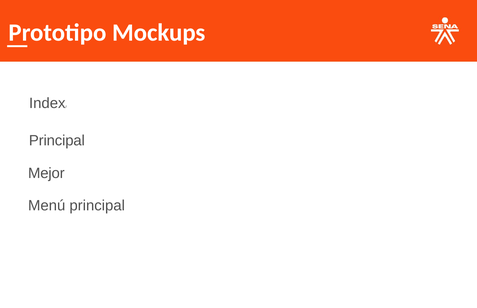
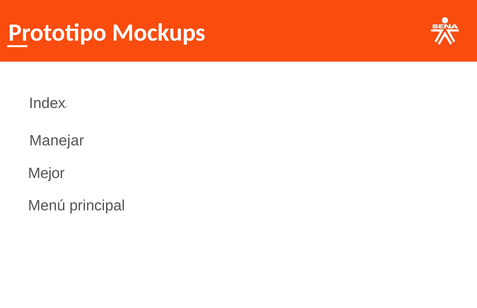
Principal at (57, 141): Principal -> Manejar
